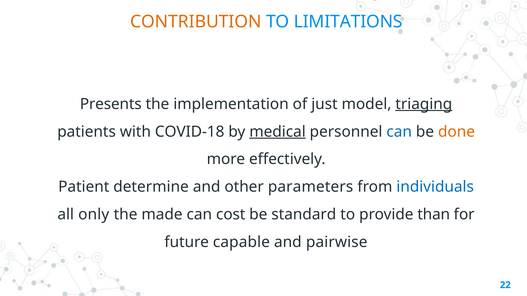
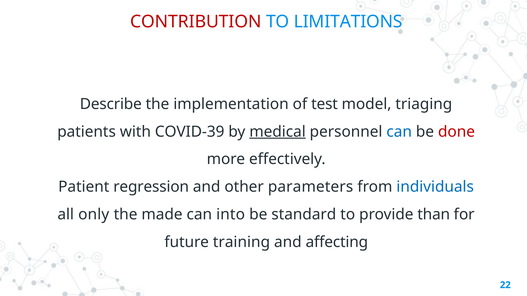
CONTRIBUTION colour: orange -> red
Presents: Presents -> Describe
just: just -> test
triaging underline: present -> none
COVID-18: COVID-18 -> COVID-39
done colour: orange -> red
determine: determine -> regression
cost: cost -> into
capable: capable -> training
pairwise: pairwise -> affecting
